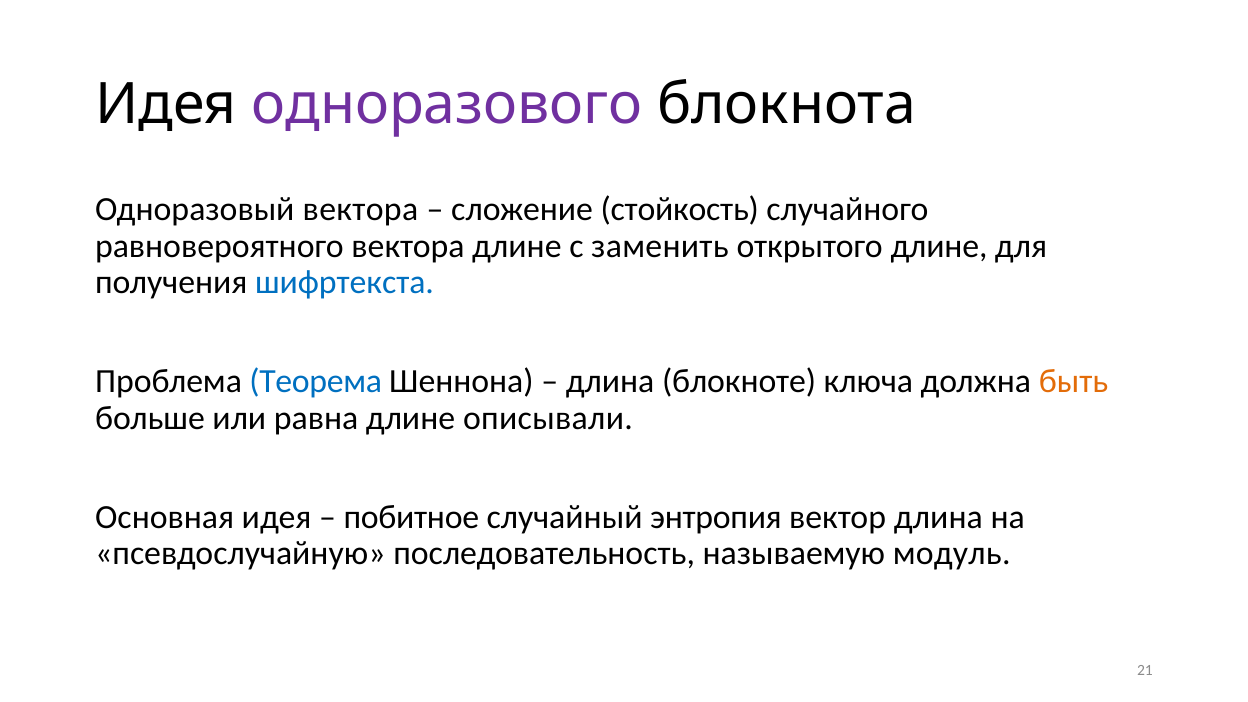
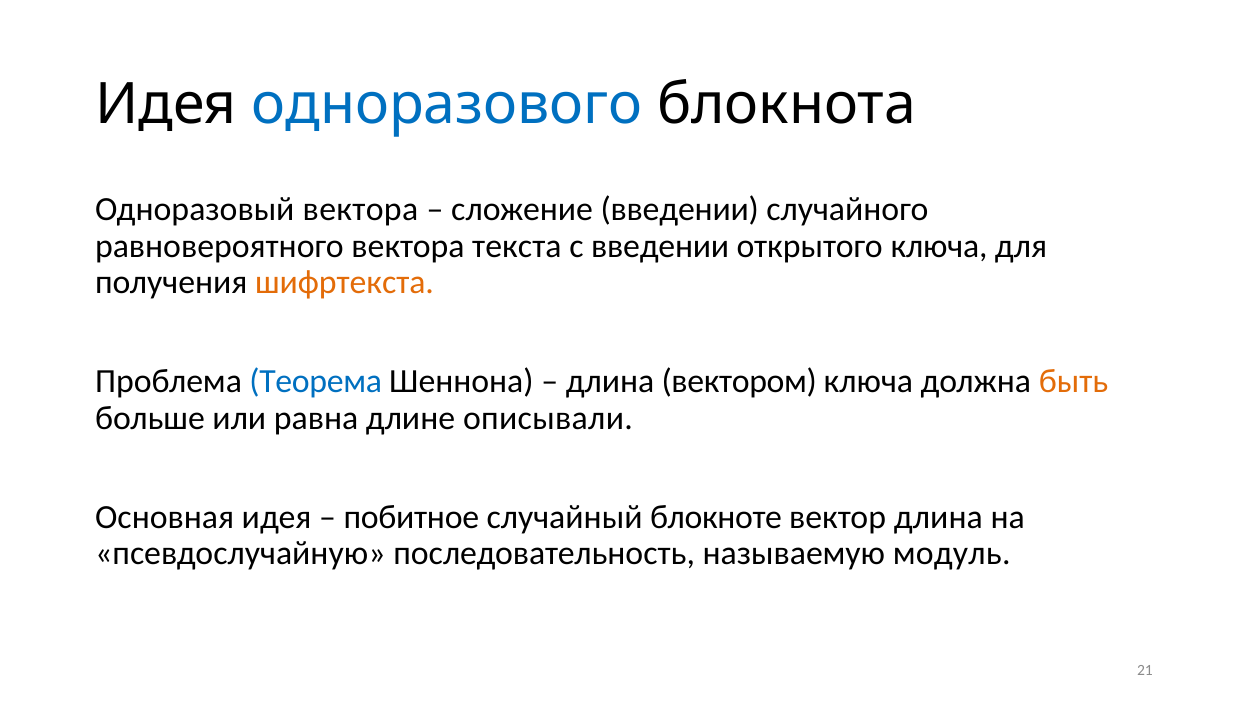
одноразового colour: purple -> blue
сложение стойкость: стойкость -> введении
вектора длине: длине -> текста
с заменить: заменить -> введении
открытого длине: длине -> ключа
шифртекста colour: blue -> orange
блокноте: блокноте -> вектором
энтропия: энтропия -> блокноте
